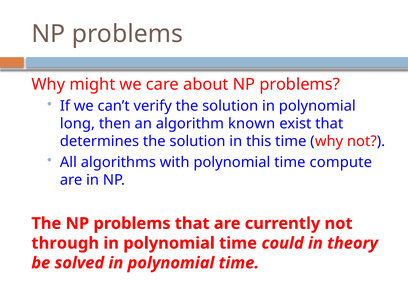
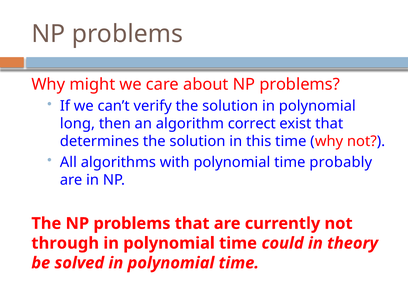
known: known -> correct
compute: compute -> probably
